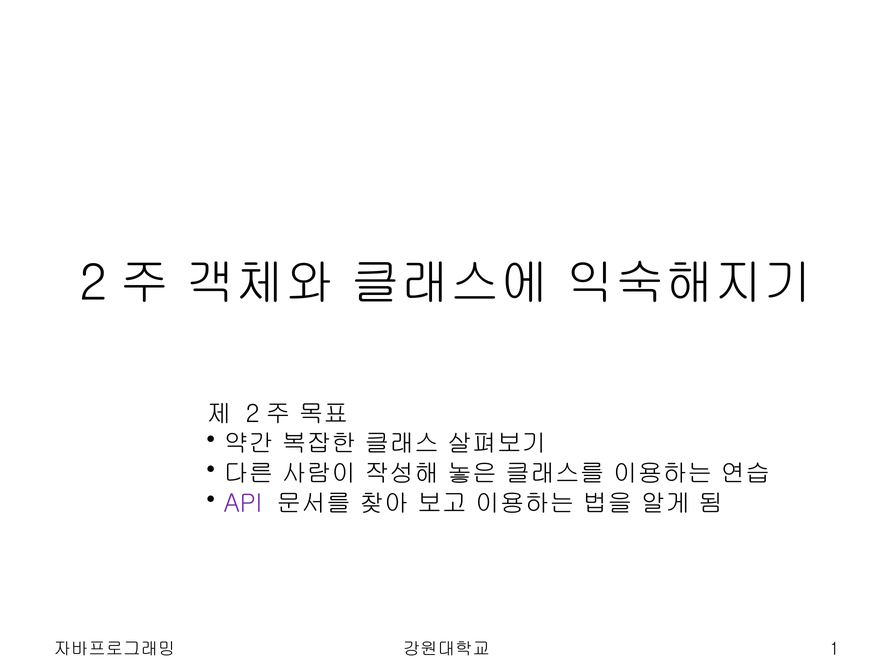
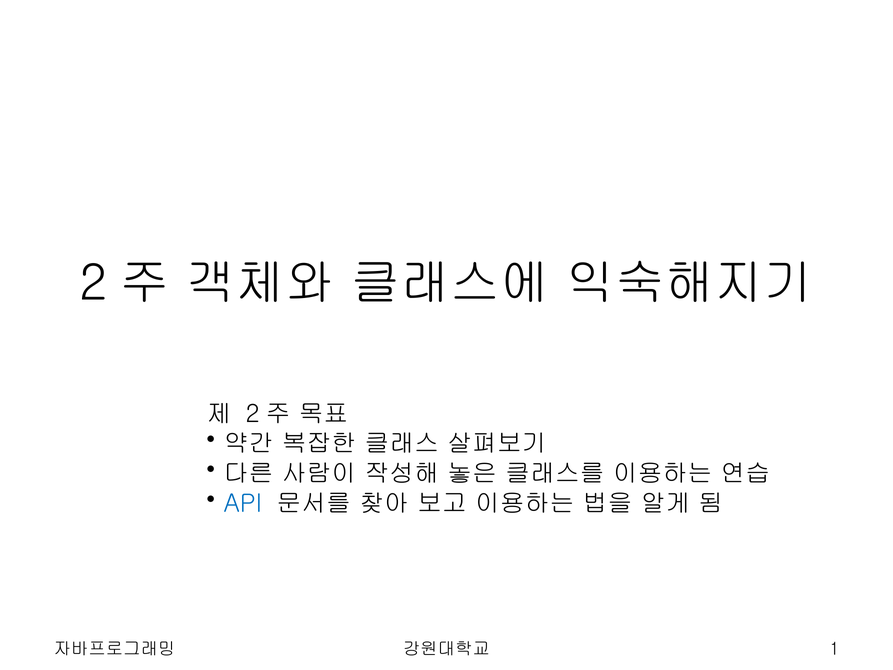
API colour: purple -> blue
